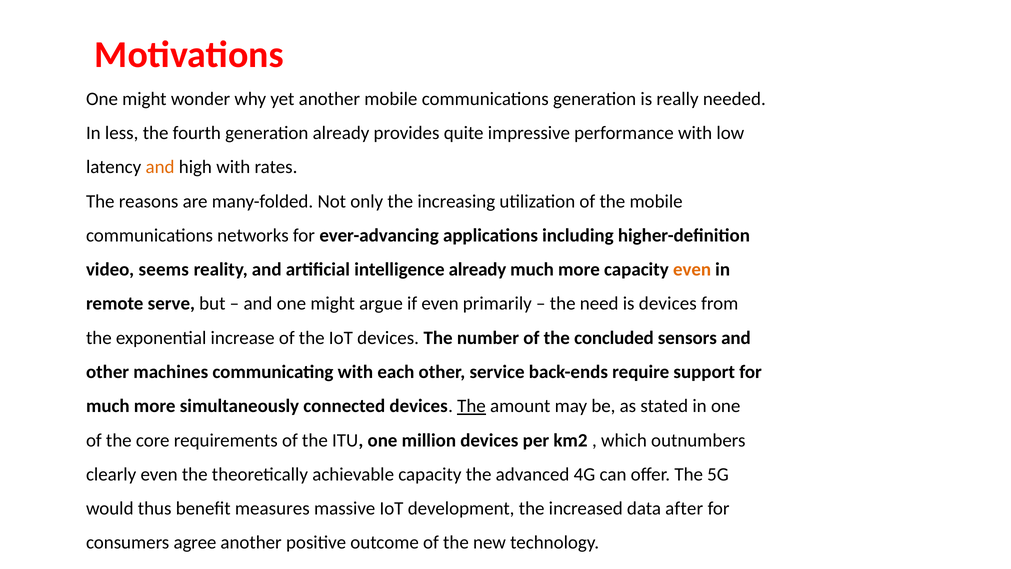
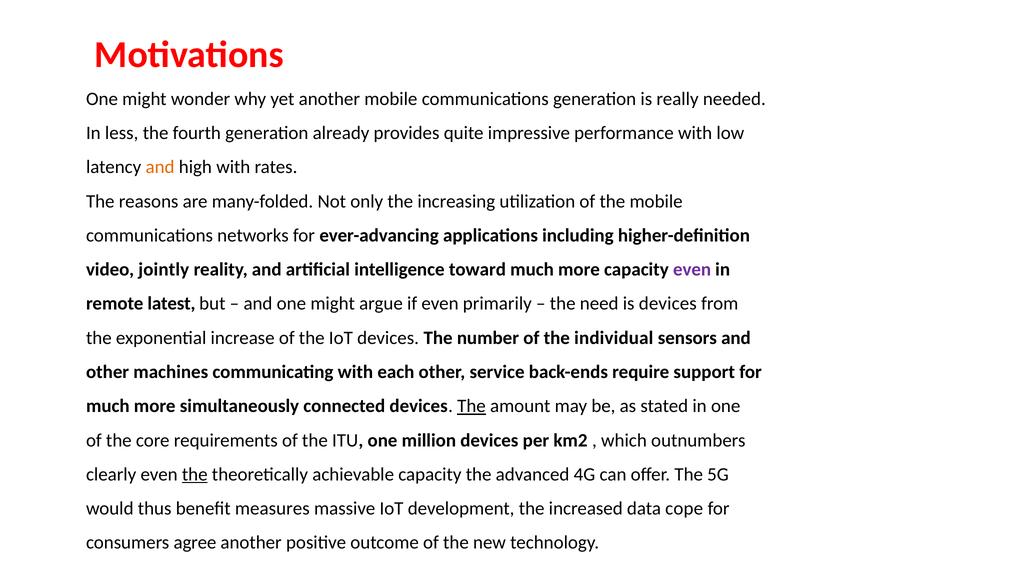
seems: seems -> jointly
intelligence already: already -> toward
even at (692, 269) colour: orange -> purple
serve: serve -> latest
concluded: concluded -> individual
the at (195, 474) underline: none -> present
after: after -> cope
